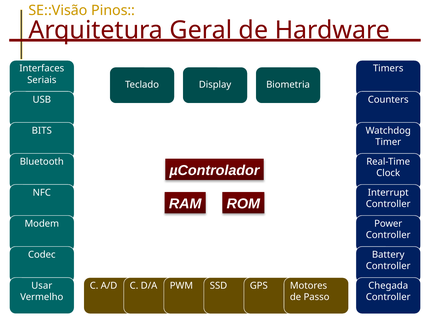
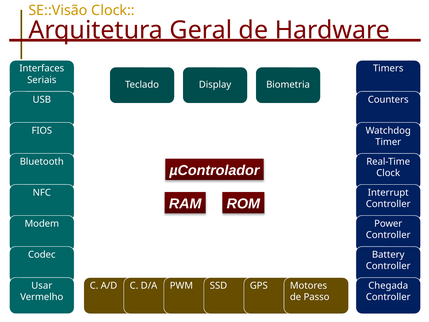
SE::Visão Pinos: Pinos -> Clock
BITS: BITS -> FIOS
